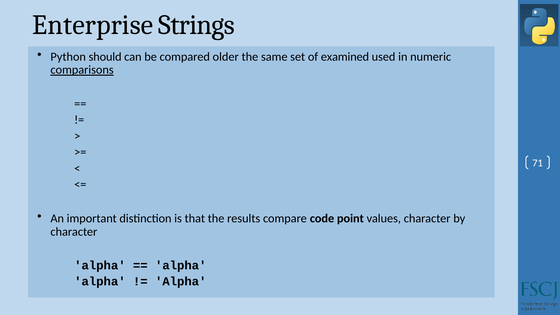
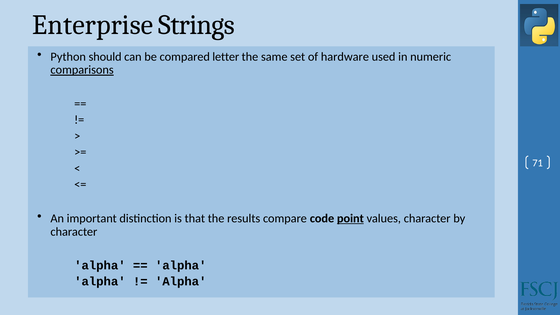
older: older -> letter
examined: examined -> hardware
point underline: none -> present
